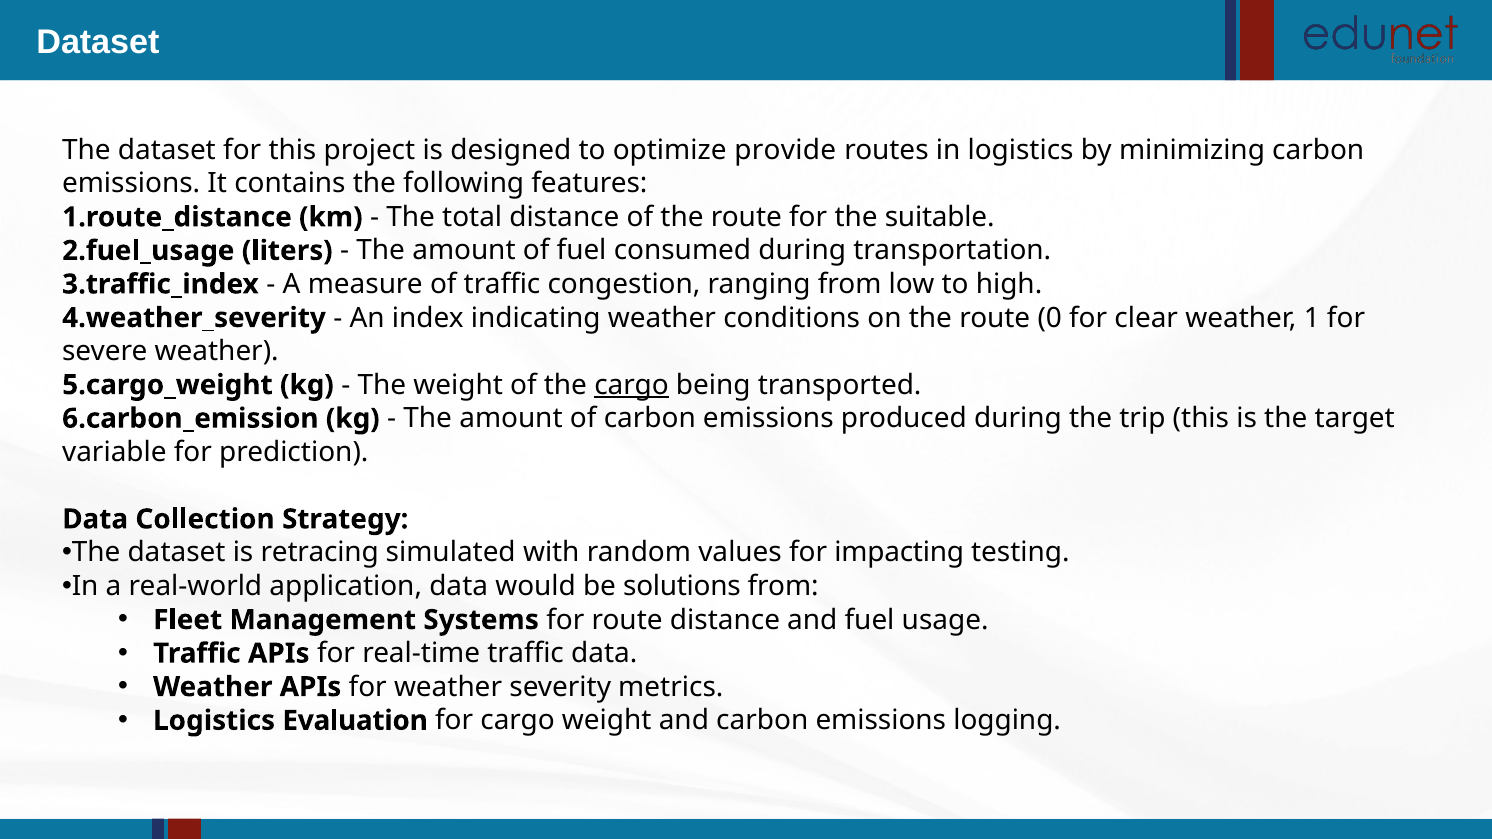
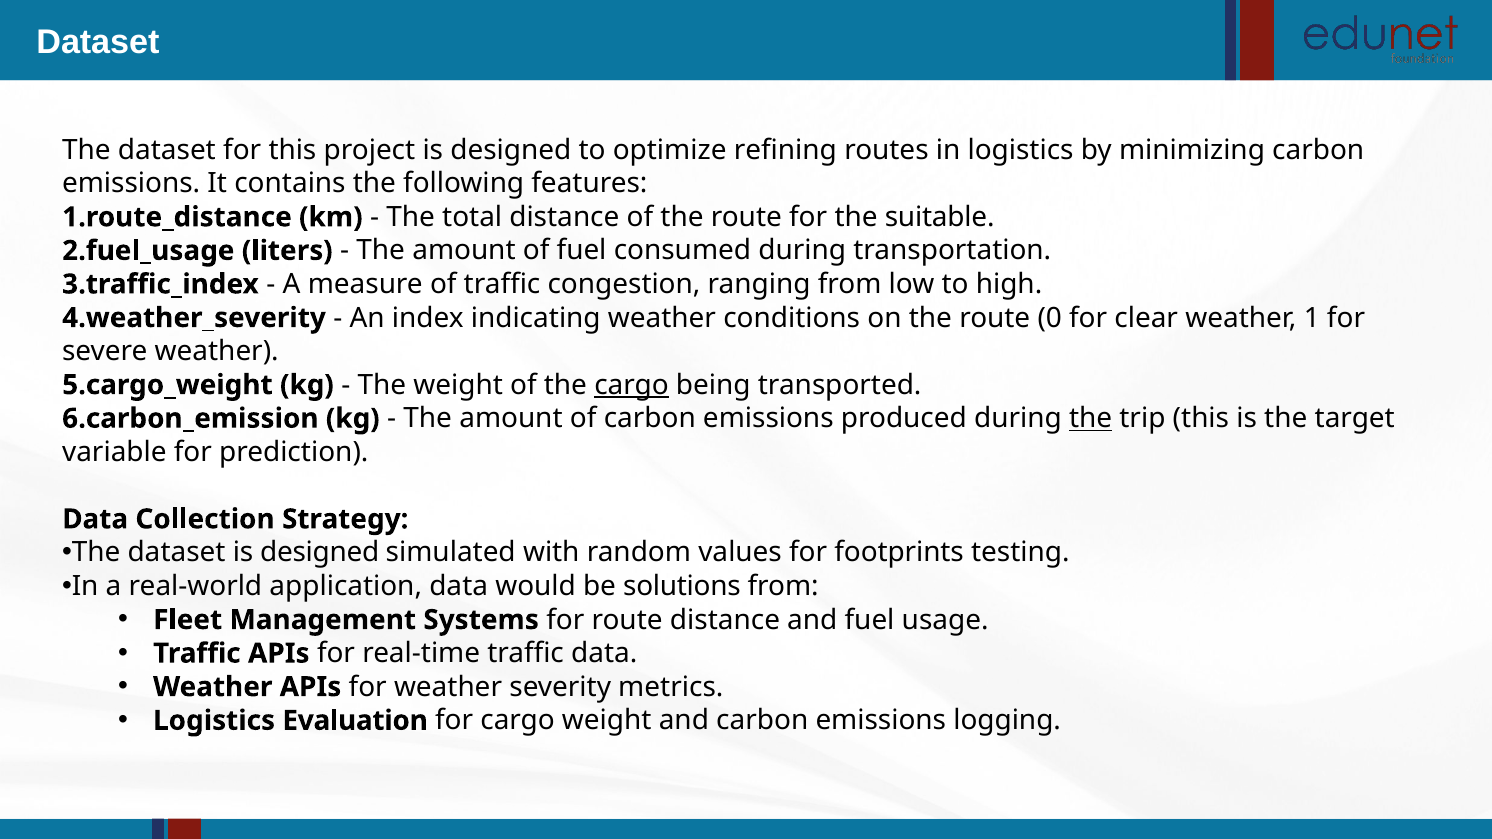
provide: provide -> refining
the at (1091, 419) underline: none -> present
dataset is retracing: retracing -> designed
impacting: impacting -> footprints
